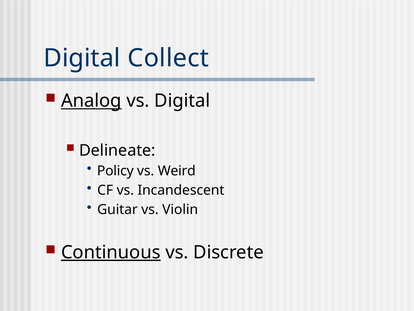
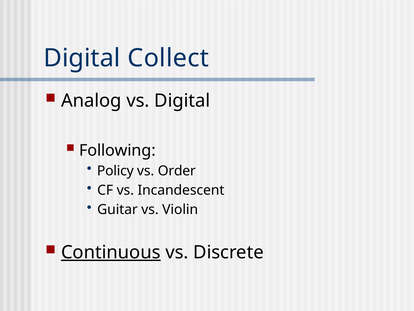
Analog underline: present -> none
Delineate: Delineate -> Following
Weird: Weird -> Order
